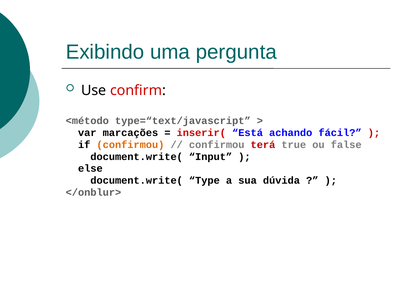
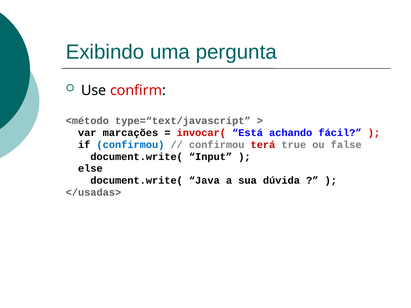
inserir(: inserir( -> invocar(
confirmou at (130, 145) colour: orange -> blue
Type: Type -> Java
</onblur>: </onblur> -> </usadas>
